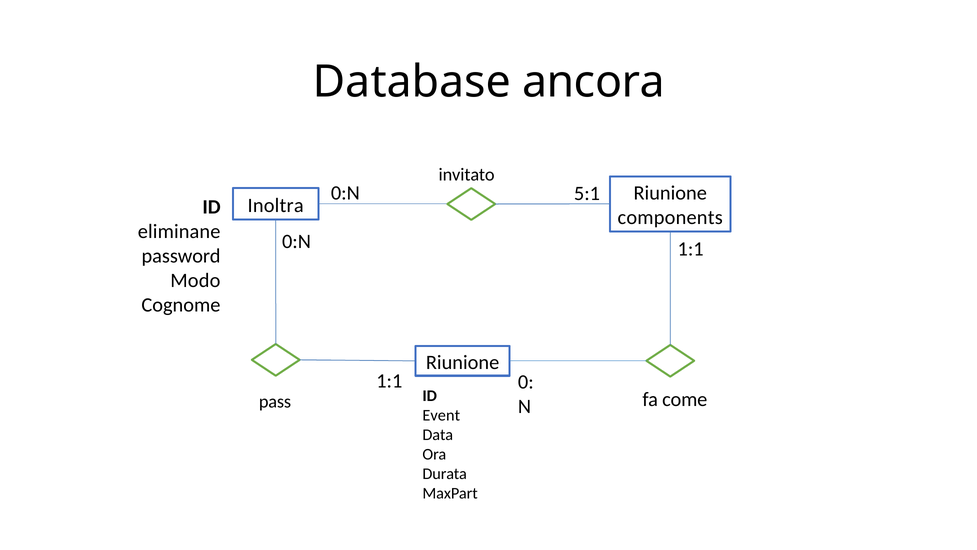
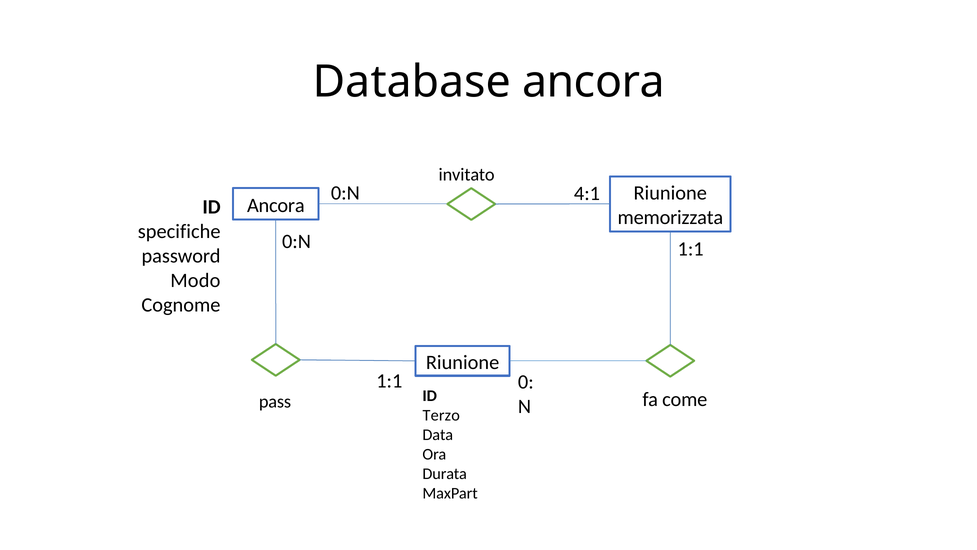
5:1: 5:1 -> 4:1
Inoltra at (276, 205): Inoltra -> Ancora
components: components -> memorizzata
eliminane: eliminane -> specifiche
Event: Event -> Terzo
